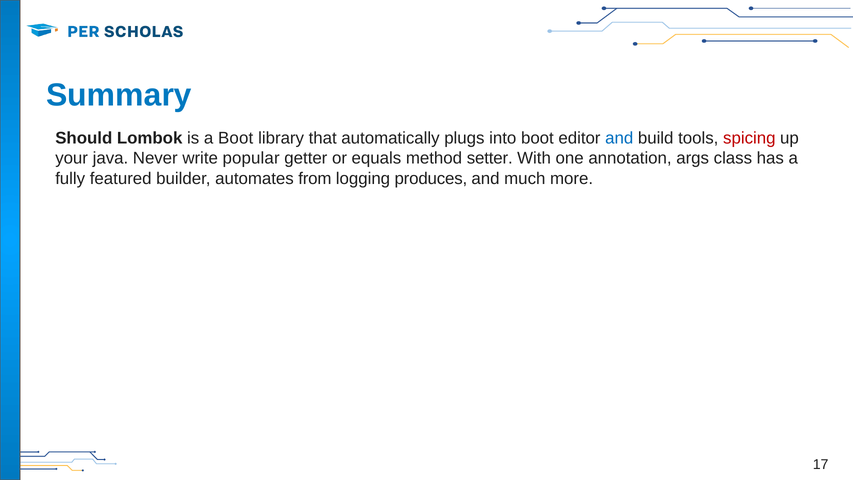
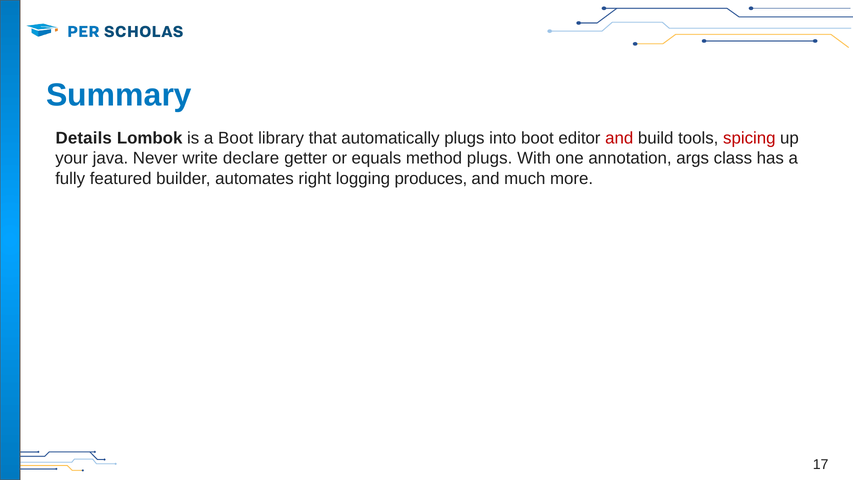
Should: Should -> Details
and at (619, 138) colour: blue -> red
popular: popular -> declare
method setter: setter -> plugs
from: from -> right
